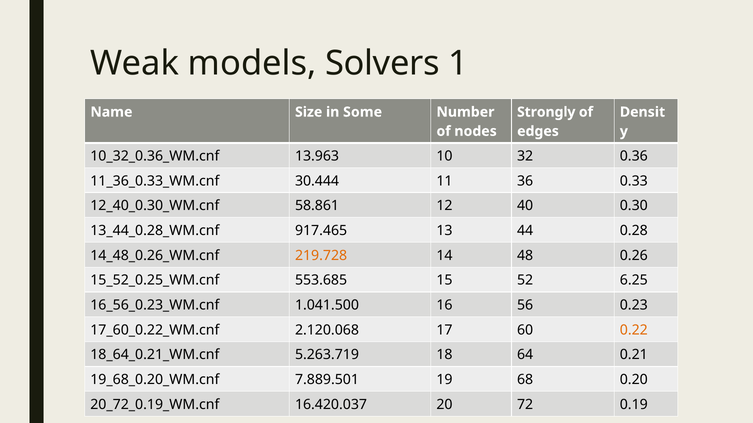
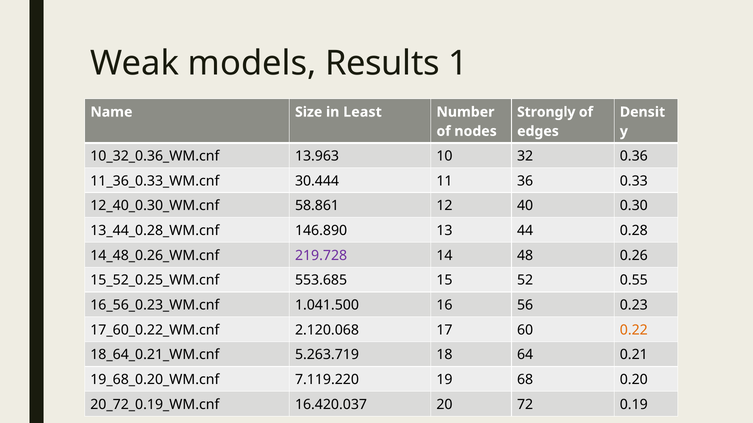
Solvers: Solvers -> Results
Some: Some -> Least
917.465: 917.465 -> 146.890
219.728 colour: orange -> purple
6.25: 6.25 -> 0.55
7.889.501: 7.889.501 -> 7.119.220
